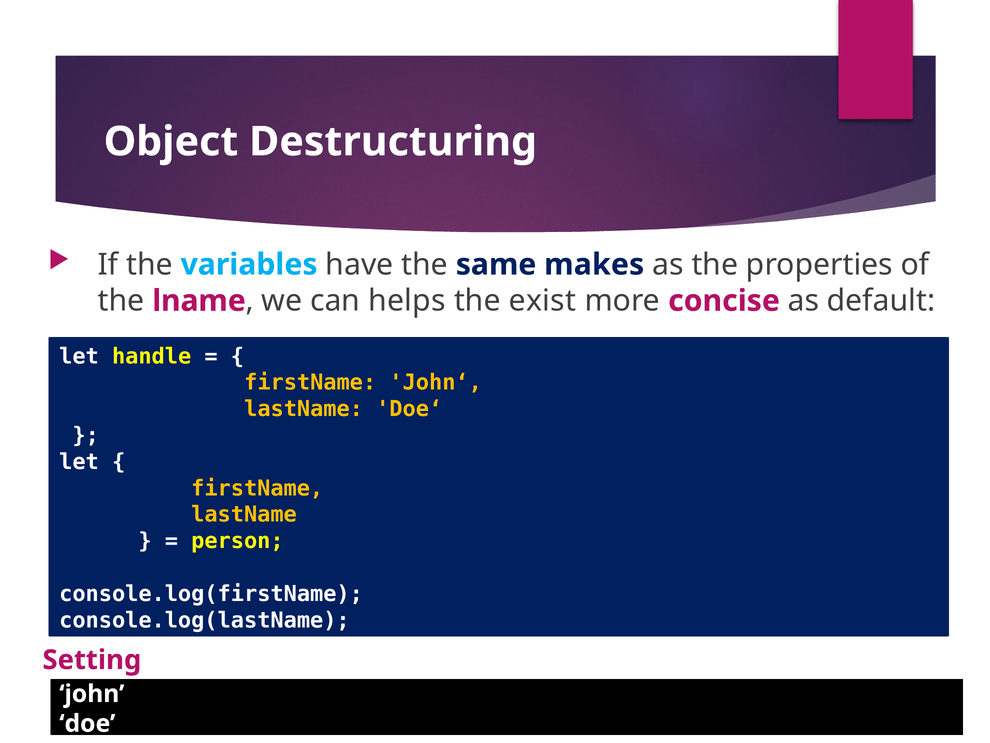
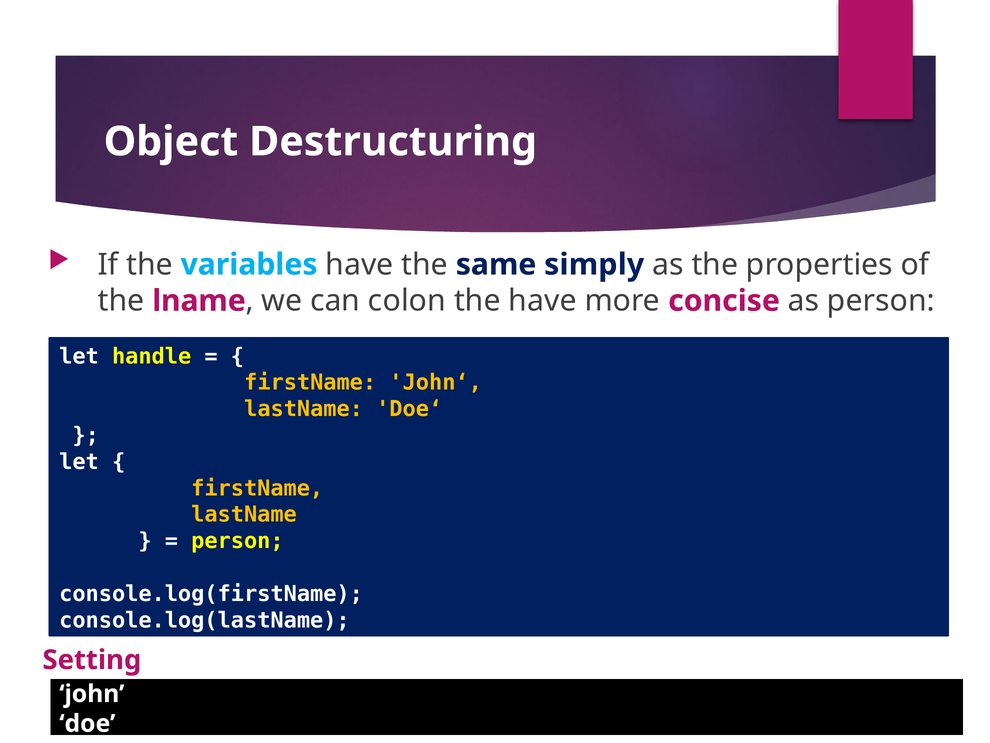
makes: makes -> simply
helps: helps -> colon
the exist: exist -> have
as default: default -> person
